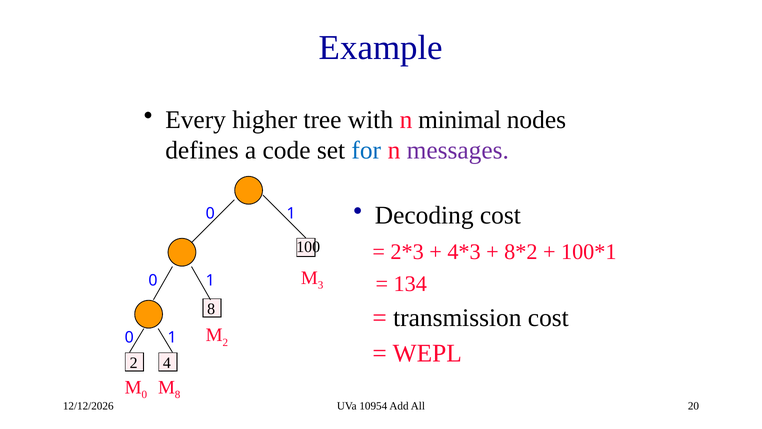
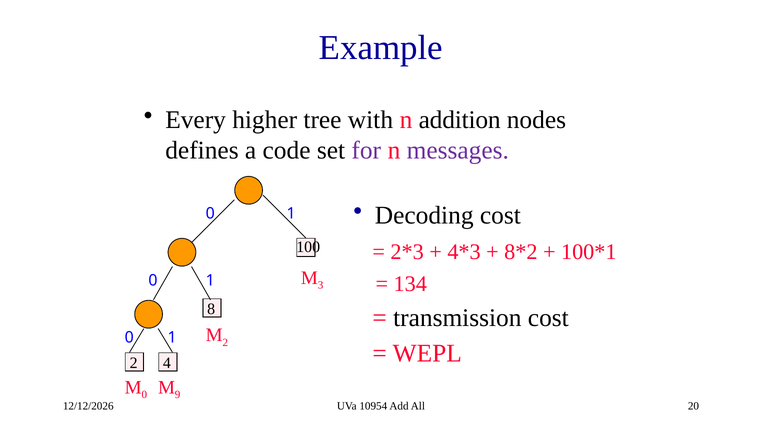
minimal: minimal -> addition
for colour: blue -> purple
8 at (178, 394): 8 -> 9
